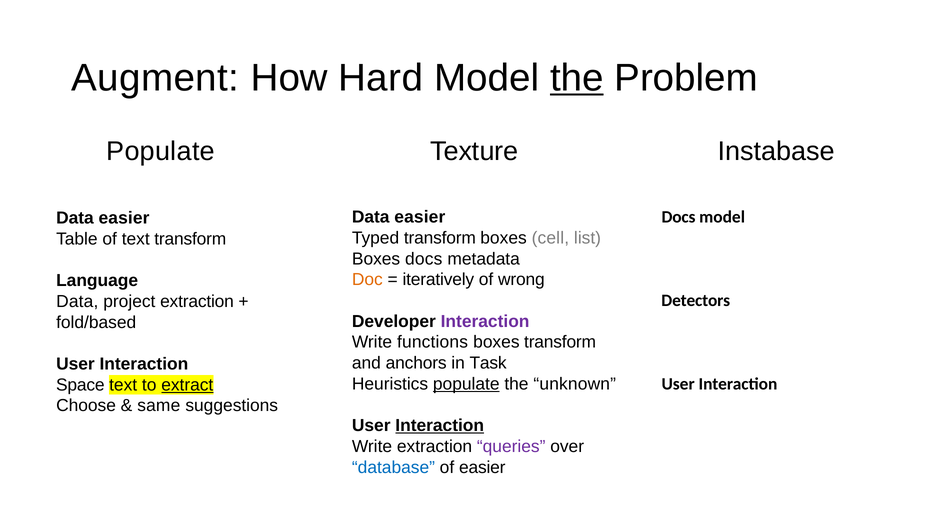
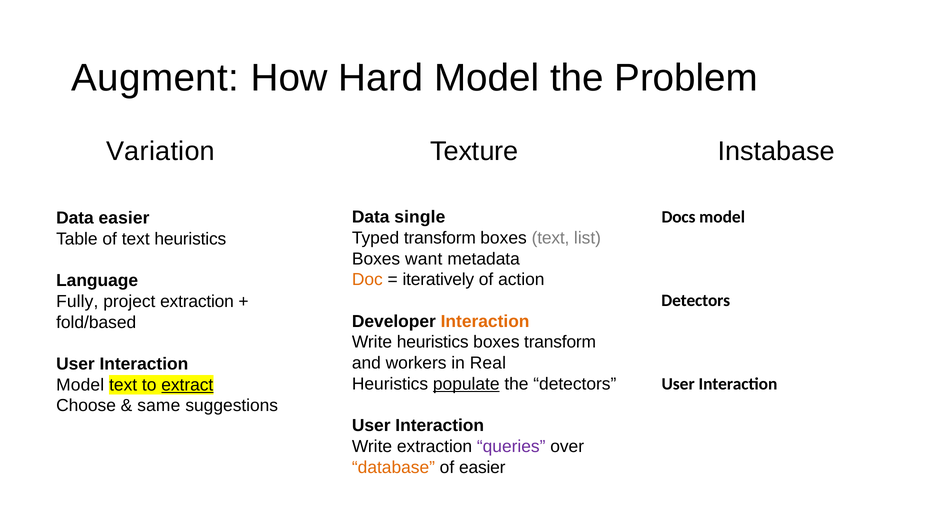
the at (577, 78) underline: present -> none
Populate at (161, 151): Populate -> Variation
easier at (420, 217): easier -> single
boxes cell: cell -> text
text transform: transform -> heuristics
Boxes docs: docs -> want
wrong: wrong -> action
Data at (77, 302): Data -> Fully
Interaction at (485, 322) colour: purple -> orange
Write functions: functions -> heuristics
anchors: anchors -> workers
Task: Task -> Real
the unknown: unknown -> detectors
Space at (80, 385): Space -> Model
Interaction at (440, 426) underline: present -> none
database colour: blue -> orange
